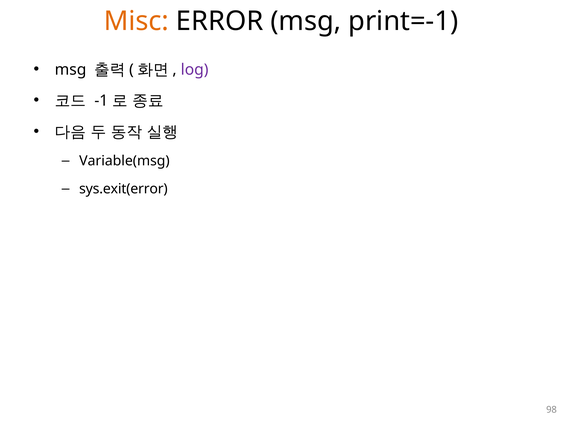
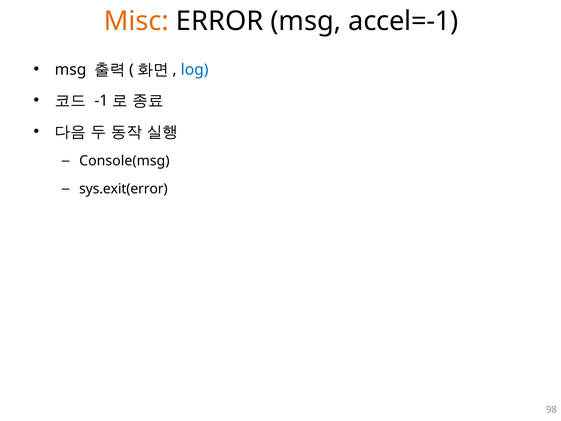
print=-1: print=-1 -> accel=-1
log colour: purple -> blue
Variable(msg: Variable(msg -> Console(msg
